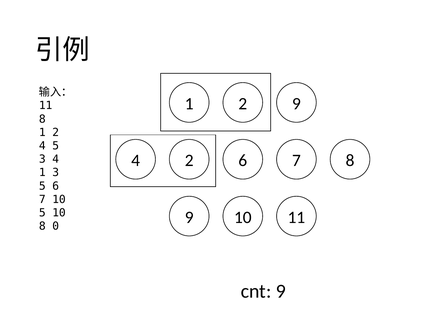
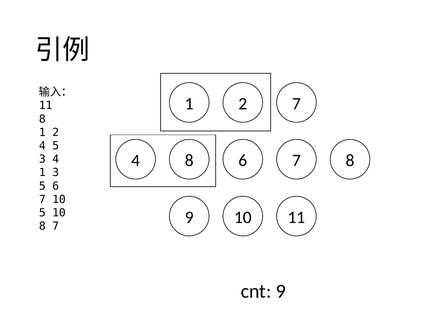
2 9: 9 -> 7
4 2: 2 -> 8
8 0: 0 -> 7
